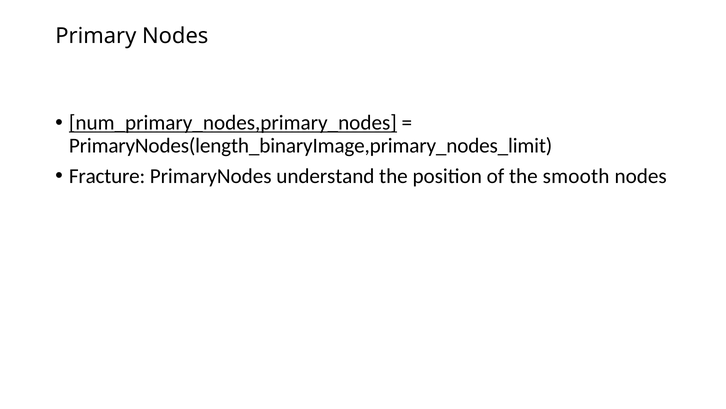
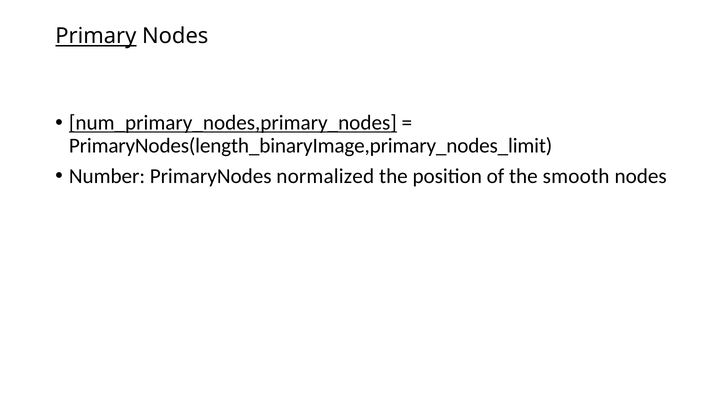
Primary underline: none -> present
Fracture: Fracture -> Number
understand: understand -> normalized
